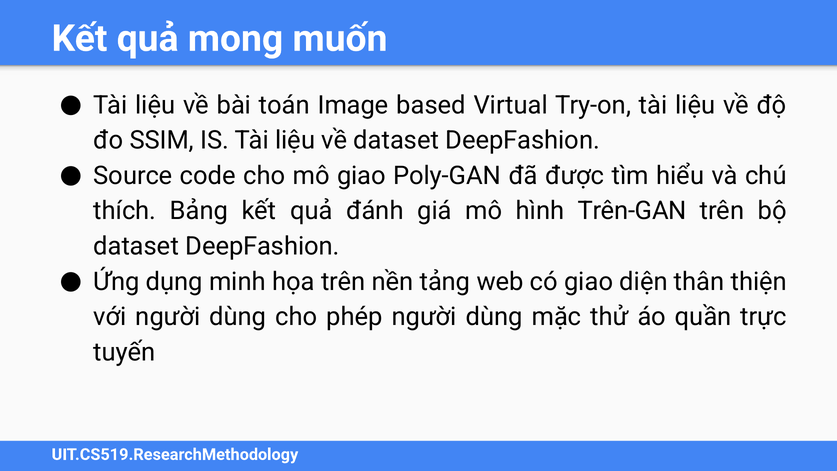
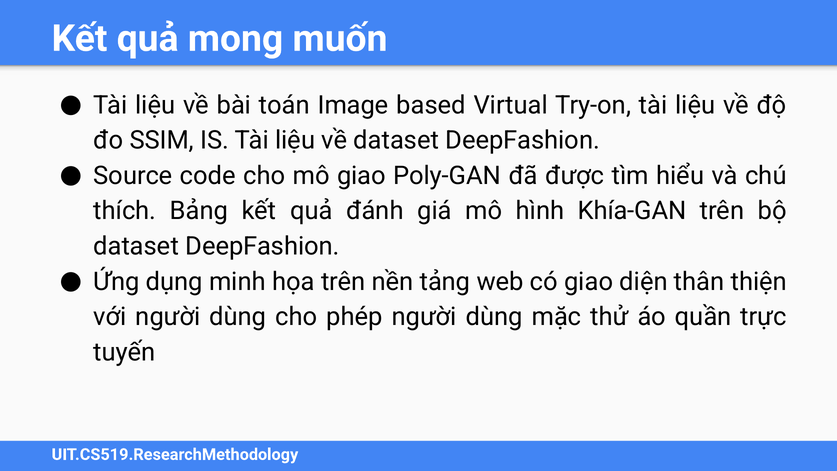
Trên-GAN: Trên-GAN -> Khía-GAN
